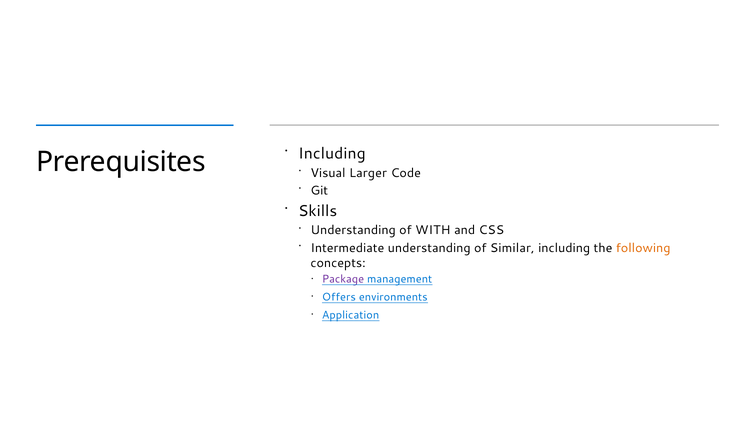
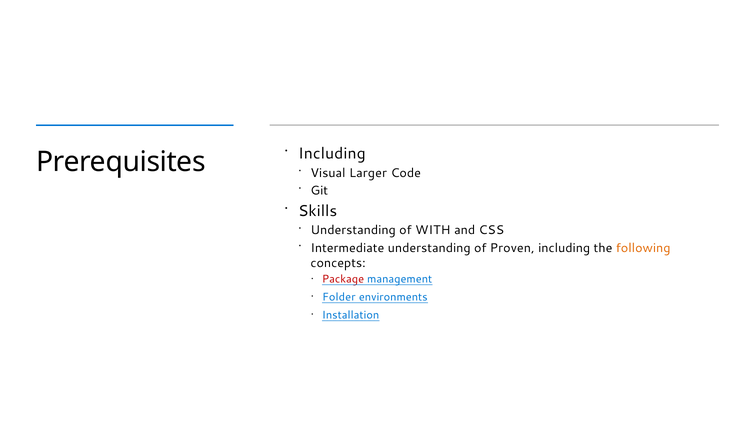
Similar: Similar -> Proven
Package colour: purple -> red
Offers: Offers -> Folder
Application: Application -> Installation
